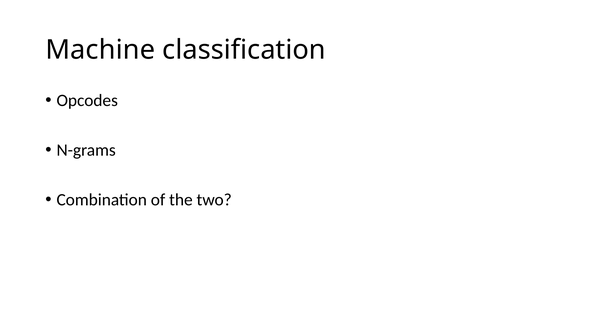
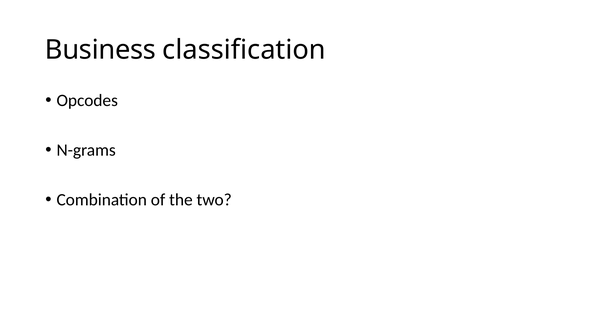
Machine: Machine -> Business
